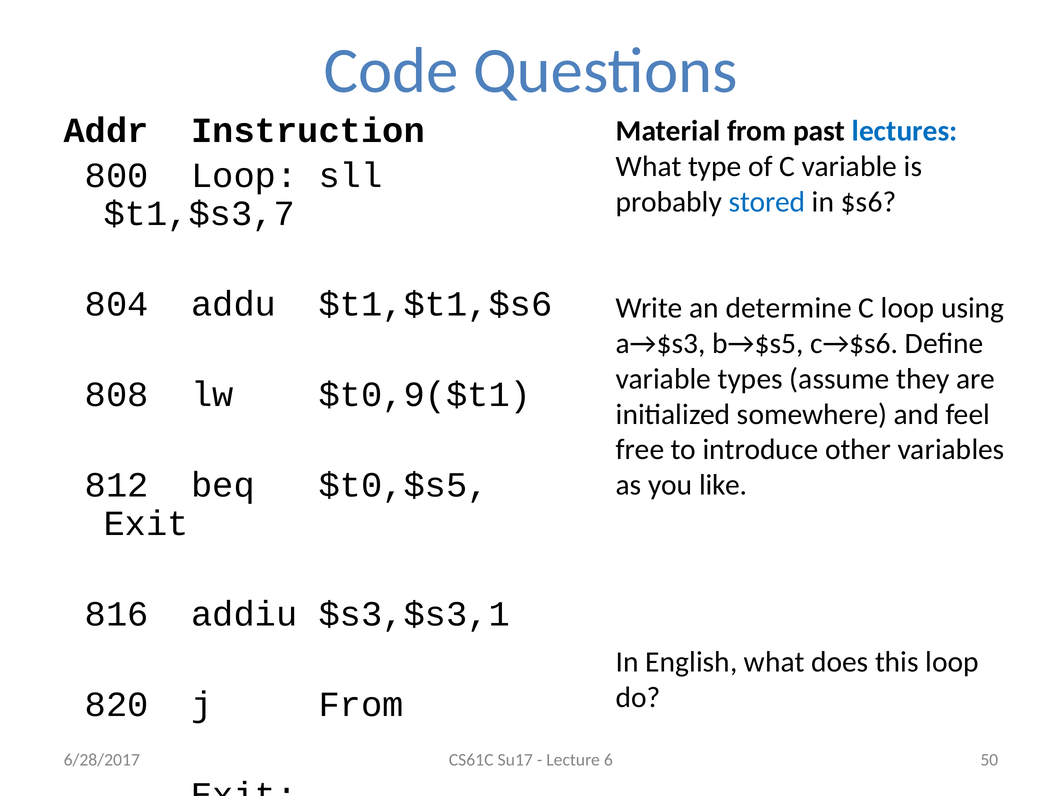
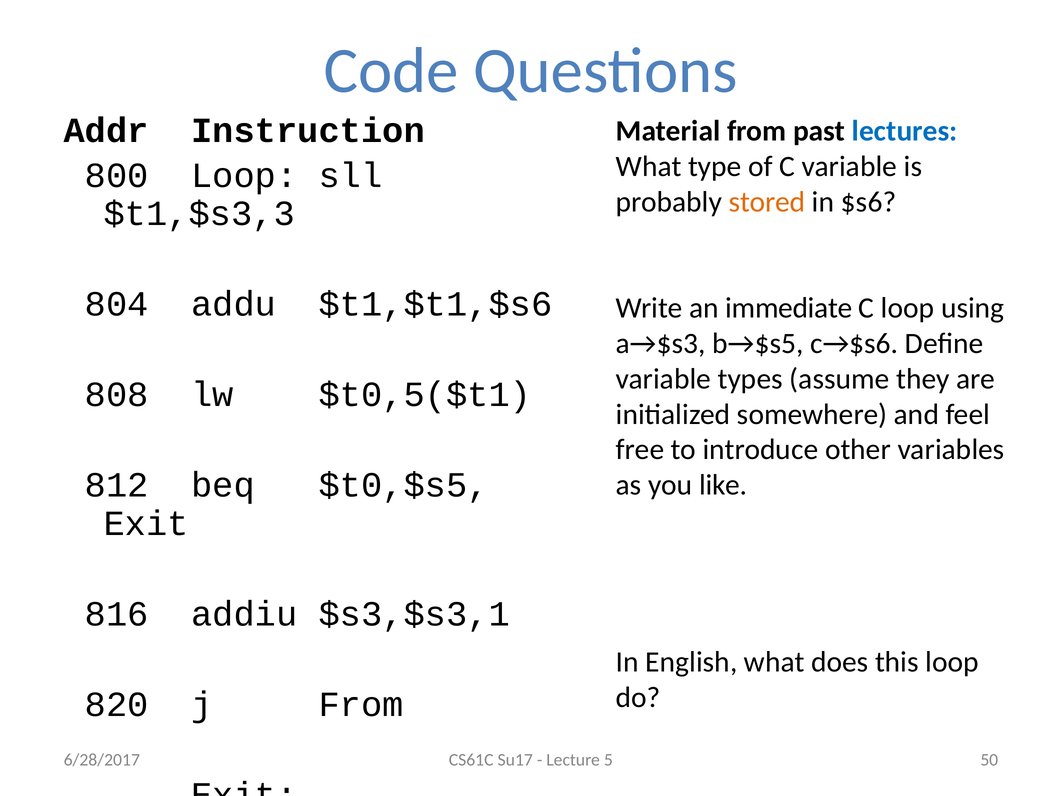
stored colour: blue -> orange
$t1,$s3,7: $t1,$s3,7 -> $t1,$s3,3
determine: determine -> immediate
$t0,9($t1: $t0,9($t1 -> $t0,5($t1
6: 6 -> 5
